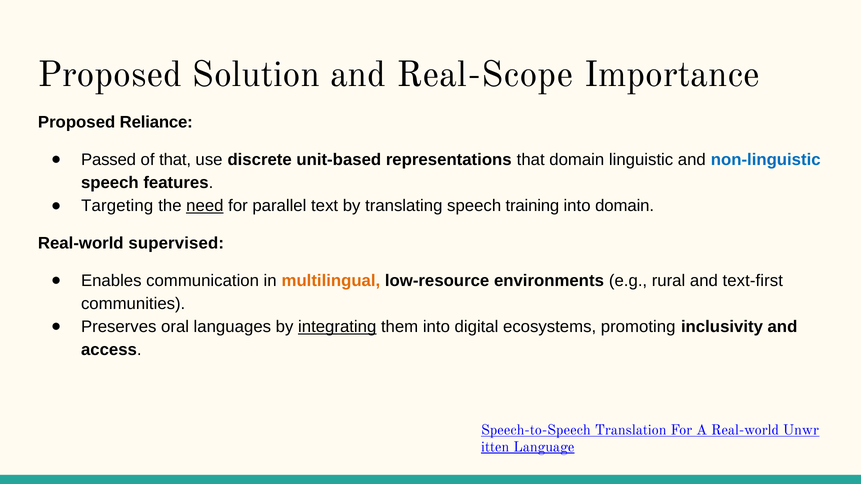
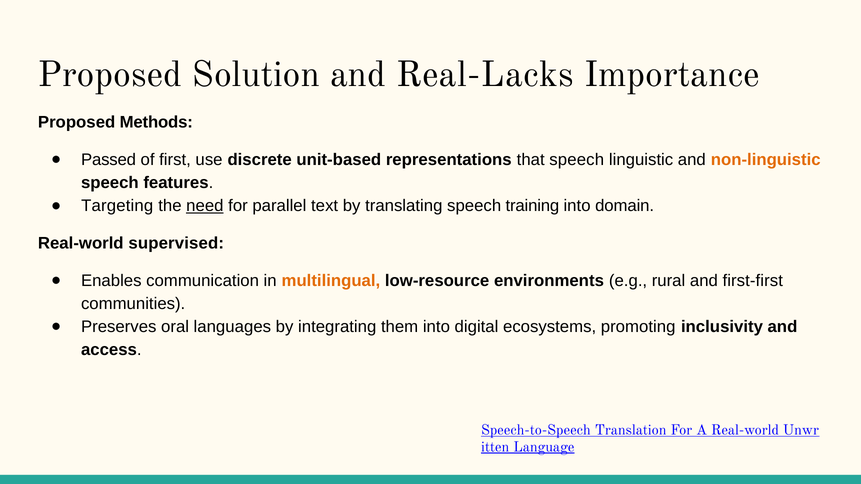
Real-Scope: Real-Scope -> Real-Lacks
Reliance: Reliance -> Methods
of that: that -> first
that domain: domain -> speech
non-linguistic colour: blue -> orange
text-first: text-first -> first-first
integrating underline: present -> none
